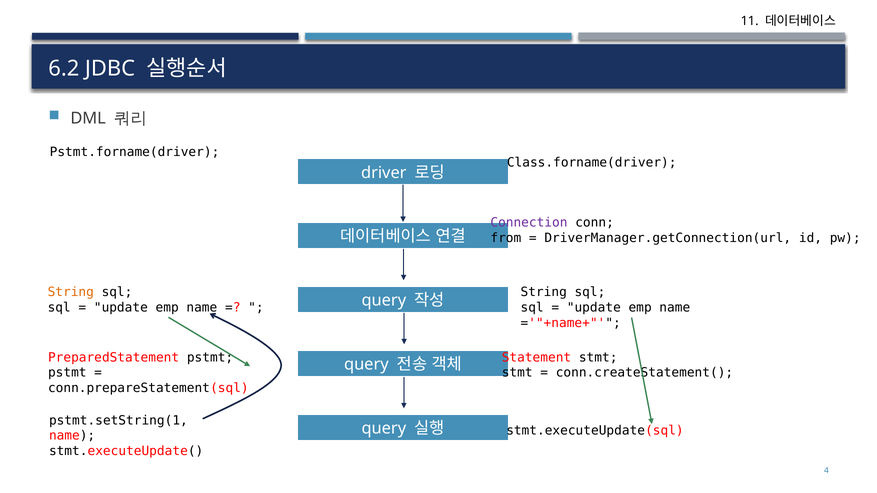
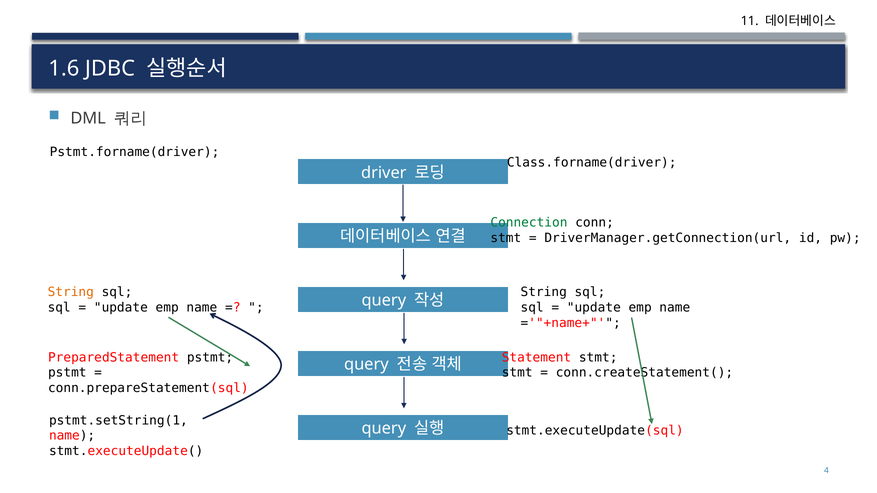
6.2: 6.2 -> 1.6
Connection colour: purple -> green
from at (506, 238): from -> stmt
